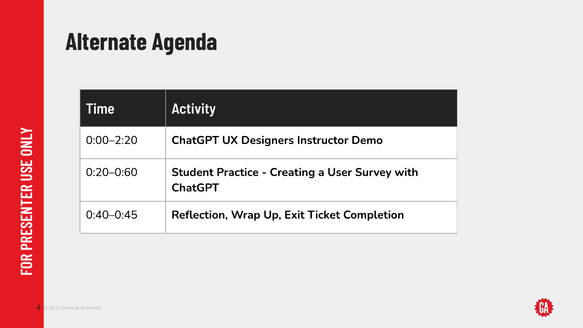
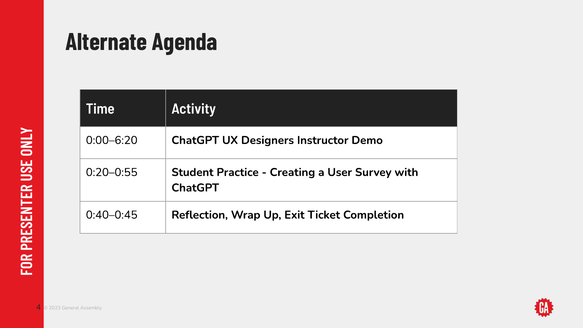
0:00–2:20: 0:00–2:20 -> 0:00–6:20
0:20–0:60: 0:20–0:60 -> 0:20–0:55
